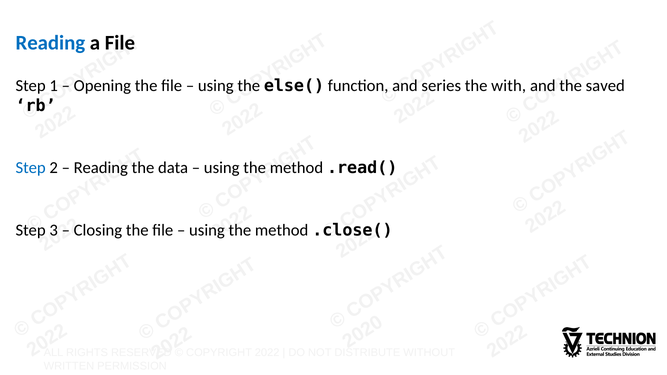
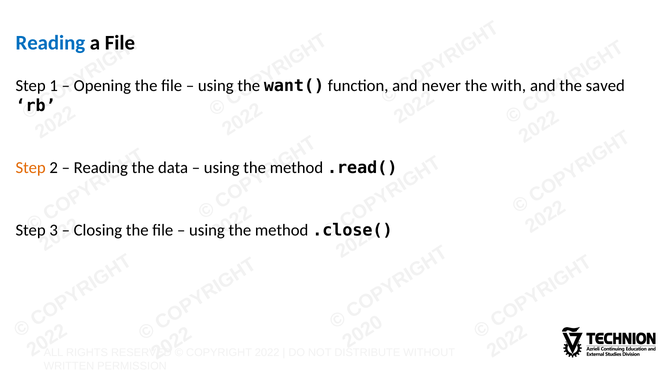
else(: else( -> want(
series: series -> never
Step at (31, 168) colour: blue -> orange
